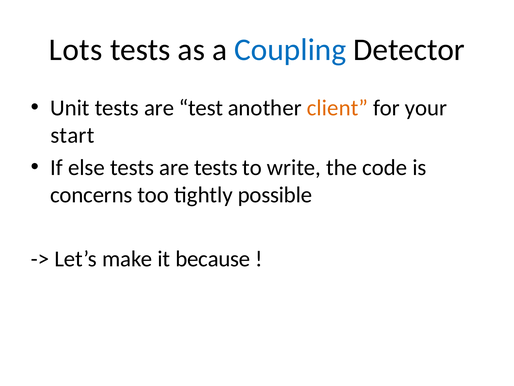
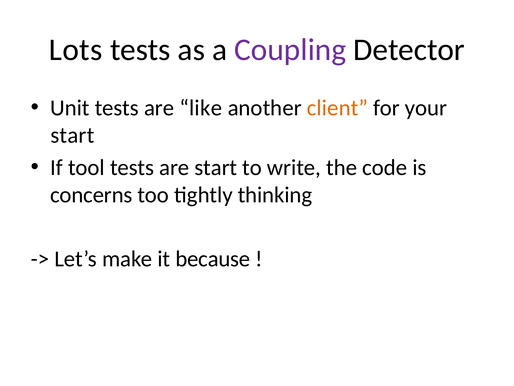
Coupling colour: blue -> purple
test: test -> like
else: else -> tool
are tests: tests -> start
possible: possible -> thinking
